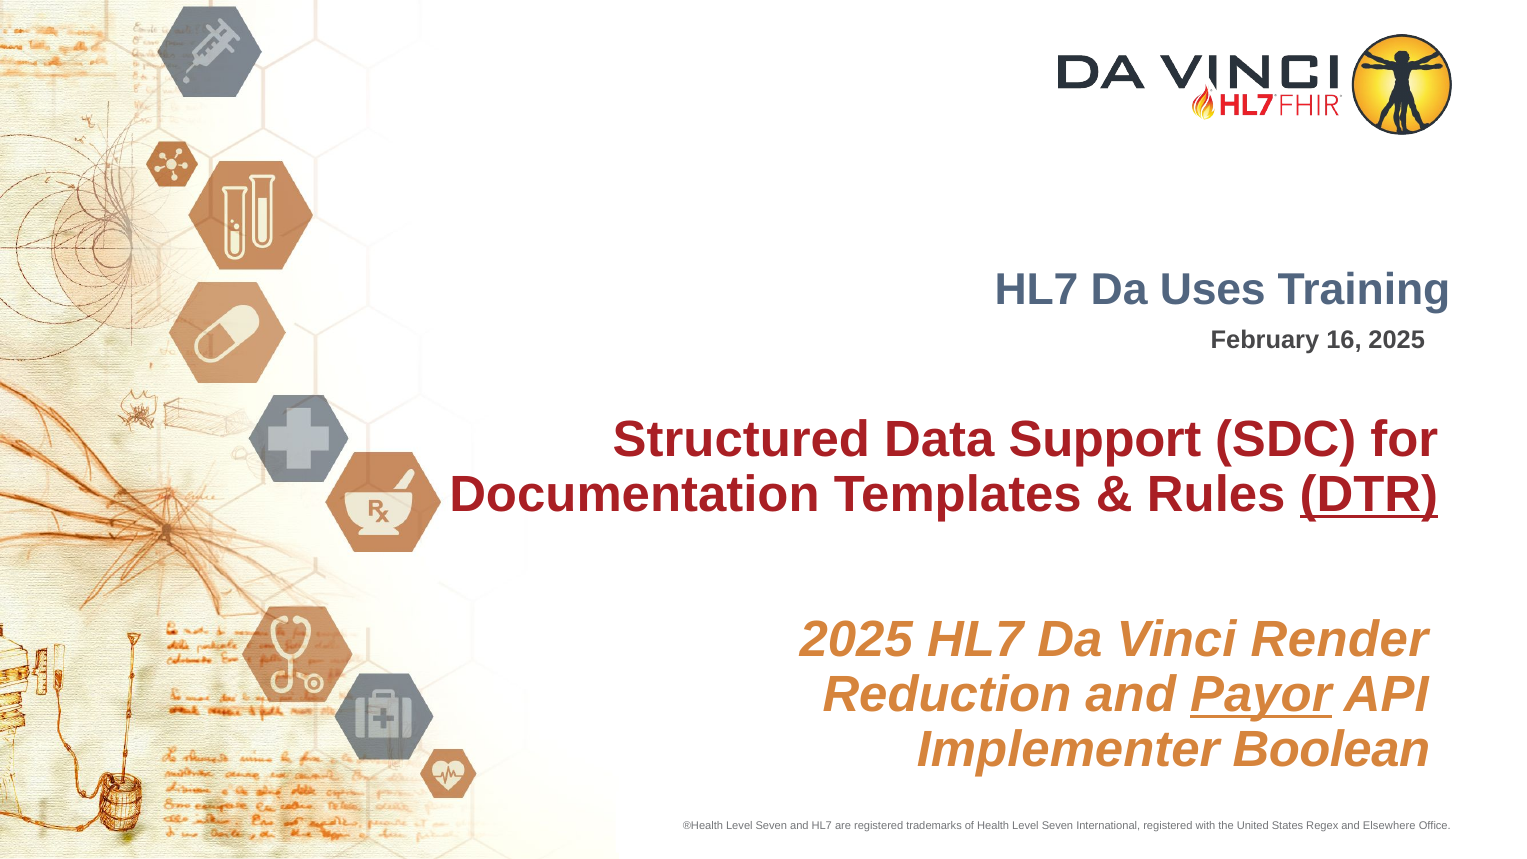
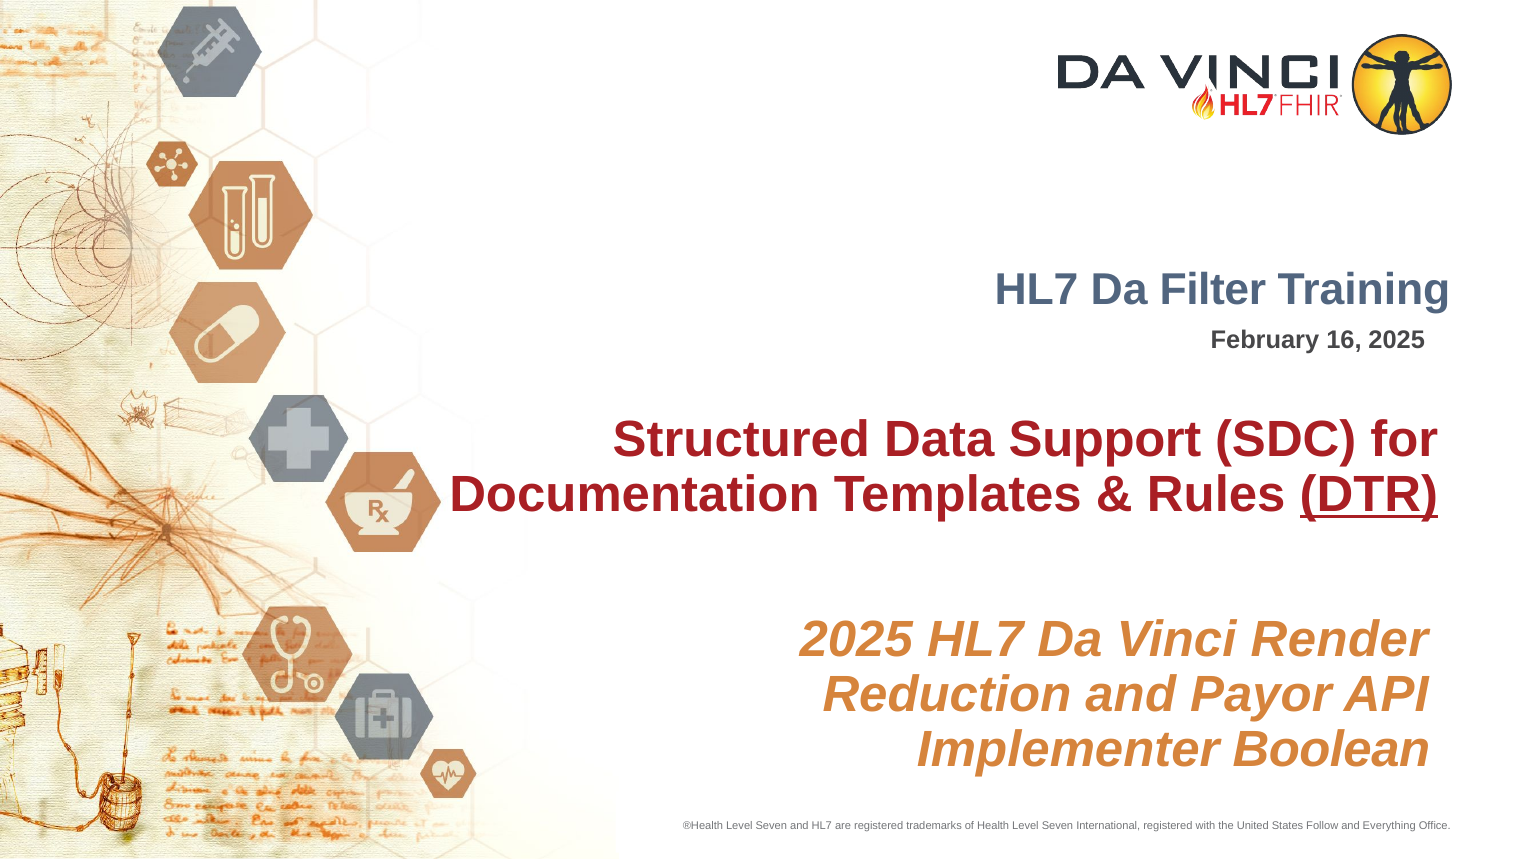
Uses: Uses -> Filter
Payor underline: present -> none
Regex: Regex -> Follow
Elsewhere: Elsewhere -> Everything
